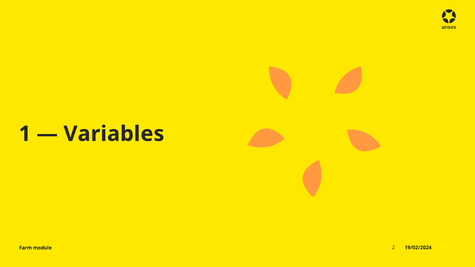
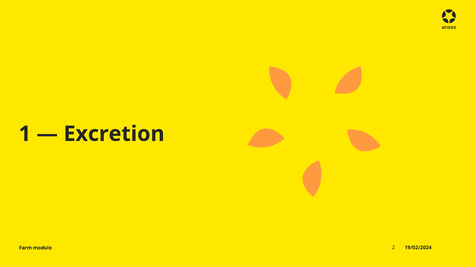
Variables: Variables -> Excretion
